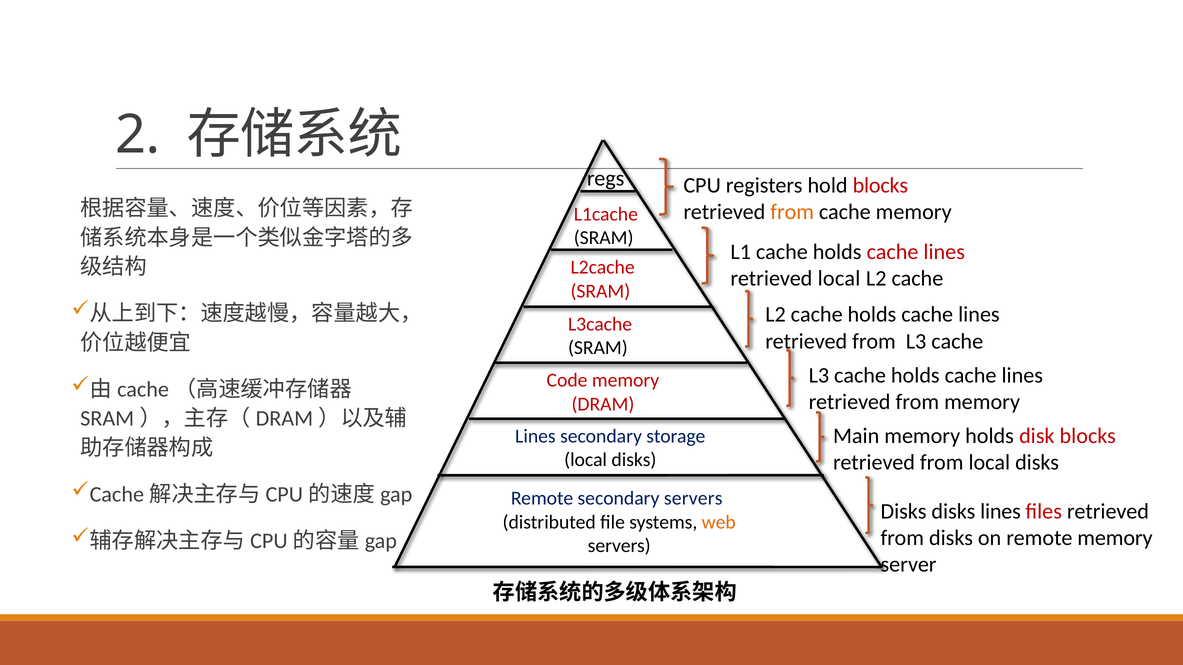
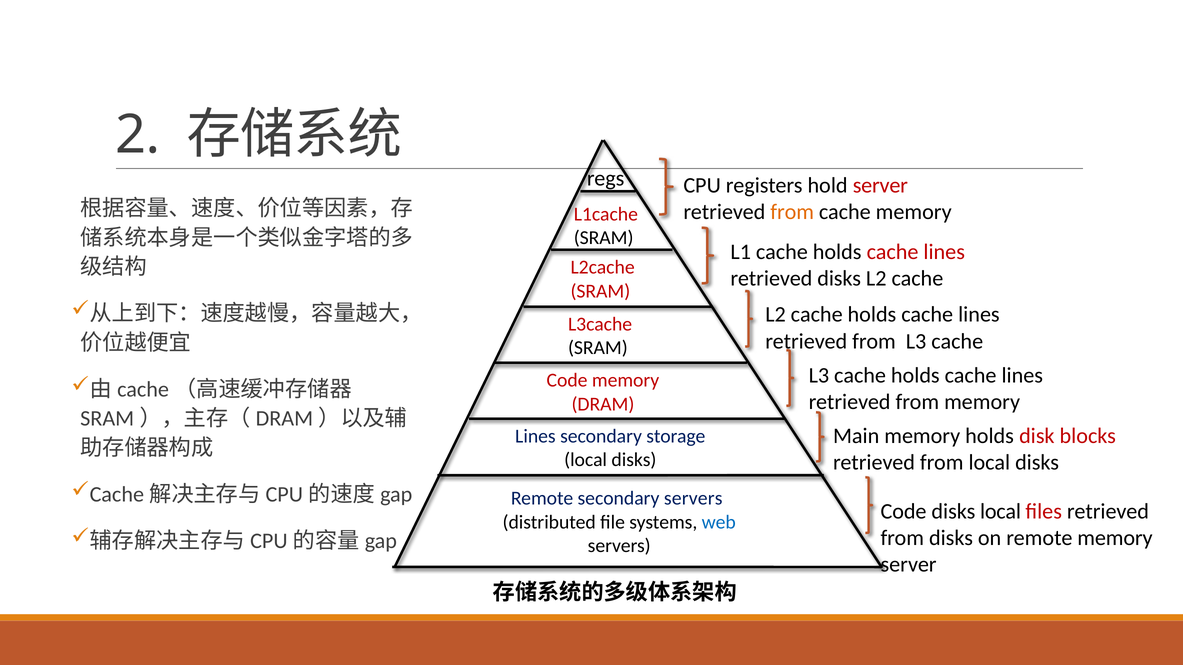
hold blocks: blocks -> server
retrieved local: local -> disks
Disks at (904, 512): Disks -> Code
disks lines: lines -> local
web colour: orange -> blue
